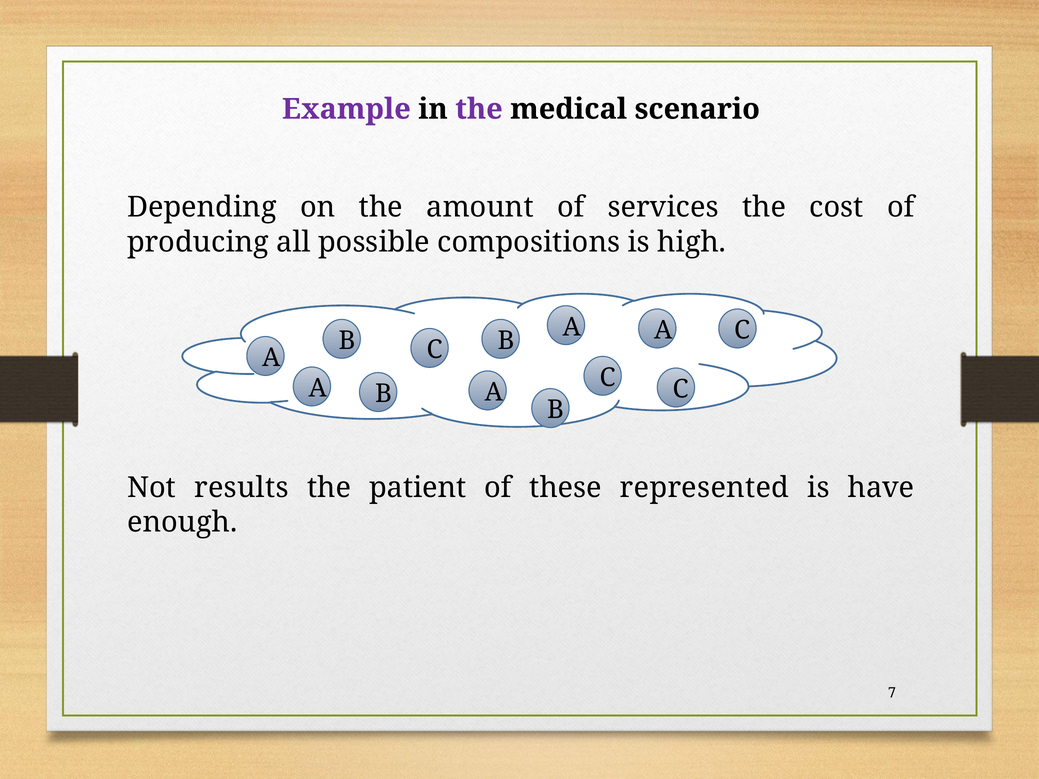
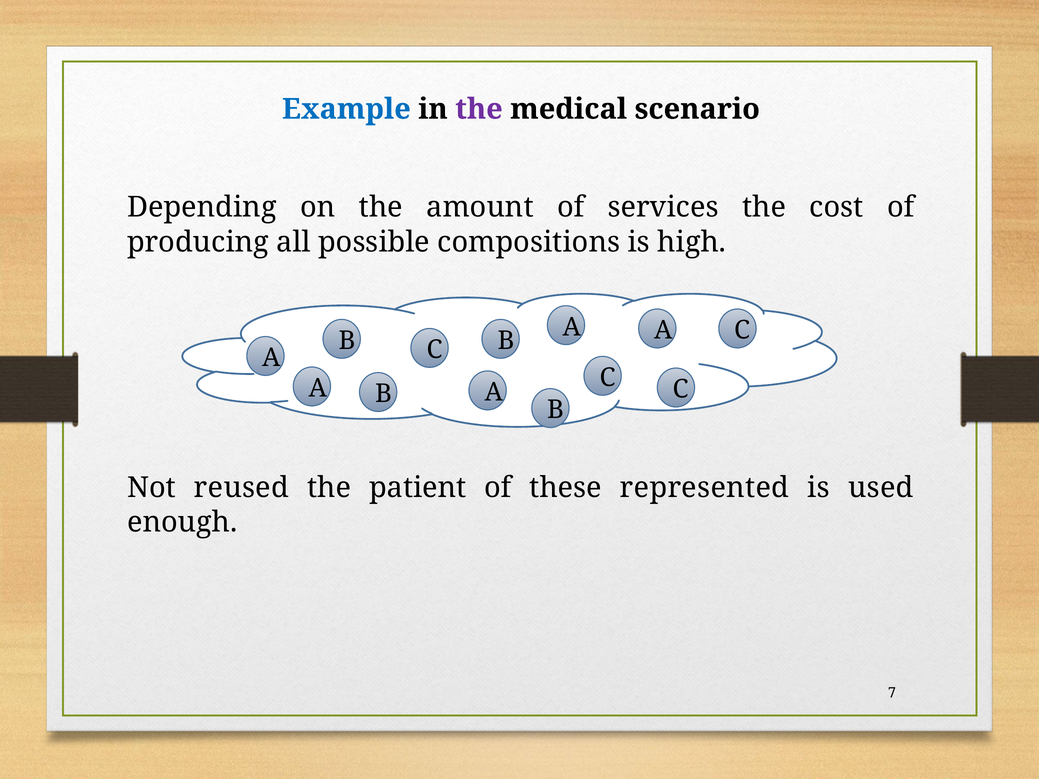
Example colour: purple -> blue
results: results -> reused
have: have -> used
